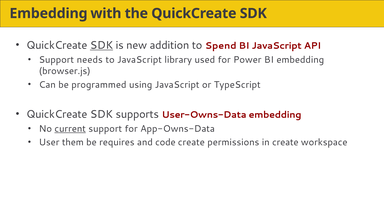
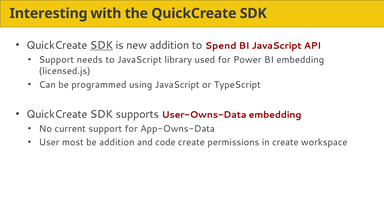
Embedding at (48, 13): Embedding -> Interesting
browser.js: browser.js -> licensed.js
current underline: present -> none
them: them -> most
be requires: requires -> addition
